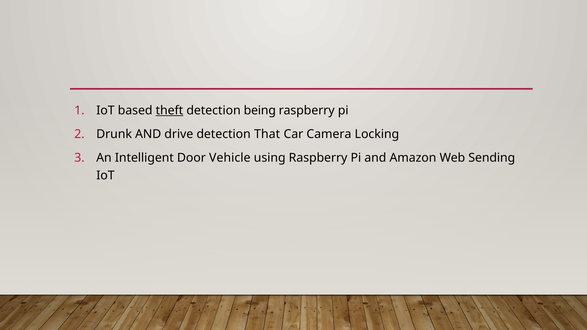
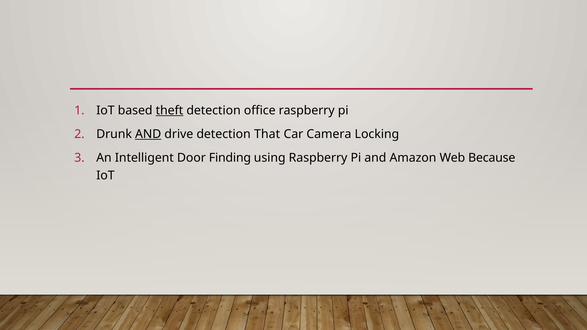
being: being -> office
AND at (148, 134) underline: none -> present
Vehicle: Vehicle -> Finding
Sending: Sending -> Because
